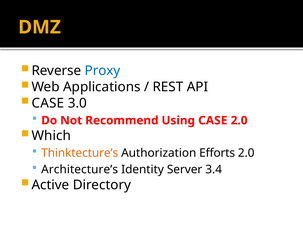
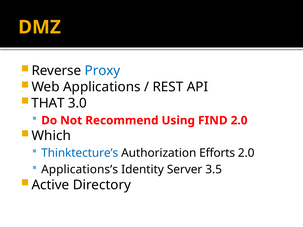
CASE at (48, 103): CASE -> THAT
Using CASE: CASE -> FIND
Thinktecture’s colour: orange -> blue
Architecture’s: Architecture’s -> Applications’s
3.4: 3.4 -> 3.5
